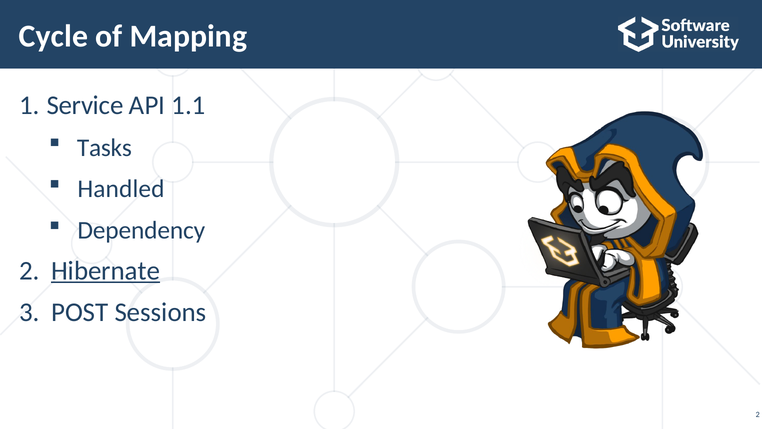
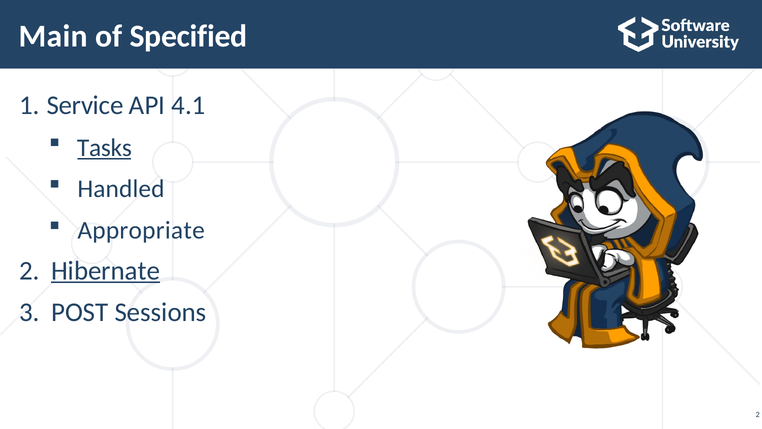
Cycle: Cycle -> Main
Mapping: Mapping -> Specified
1.1: 1.1 -> 4.1
Tasks underline: none -> present
Dependency: Dependency -> Appropriate
